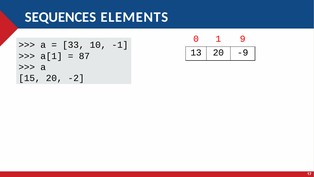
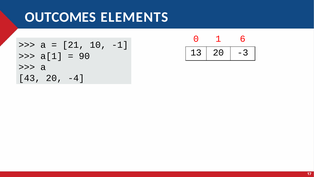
SEQUENCES: SEQUENCES -> OUTCOMES
9: 9 -> 6
33: 33 -> 21
-9: -9 -> -3
87: 87 -> 90
15: 15 -> 43
-2: -2 -> -4
